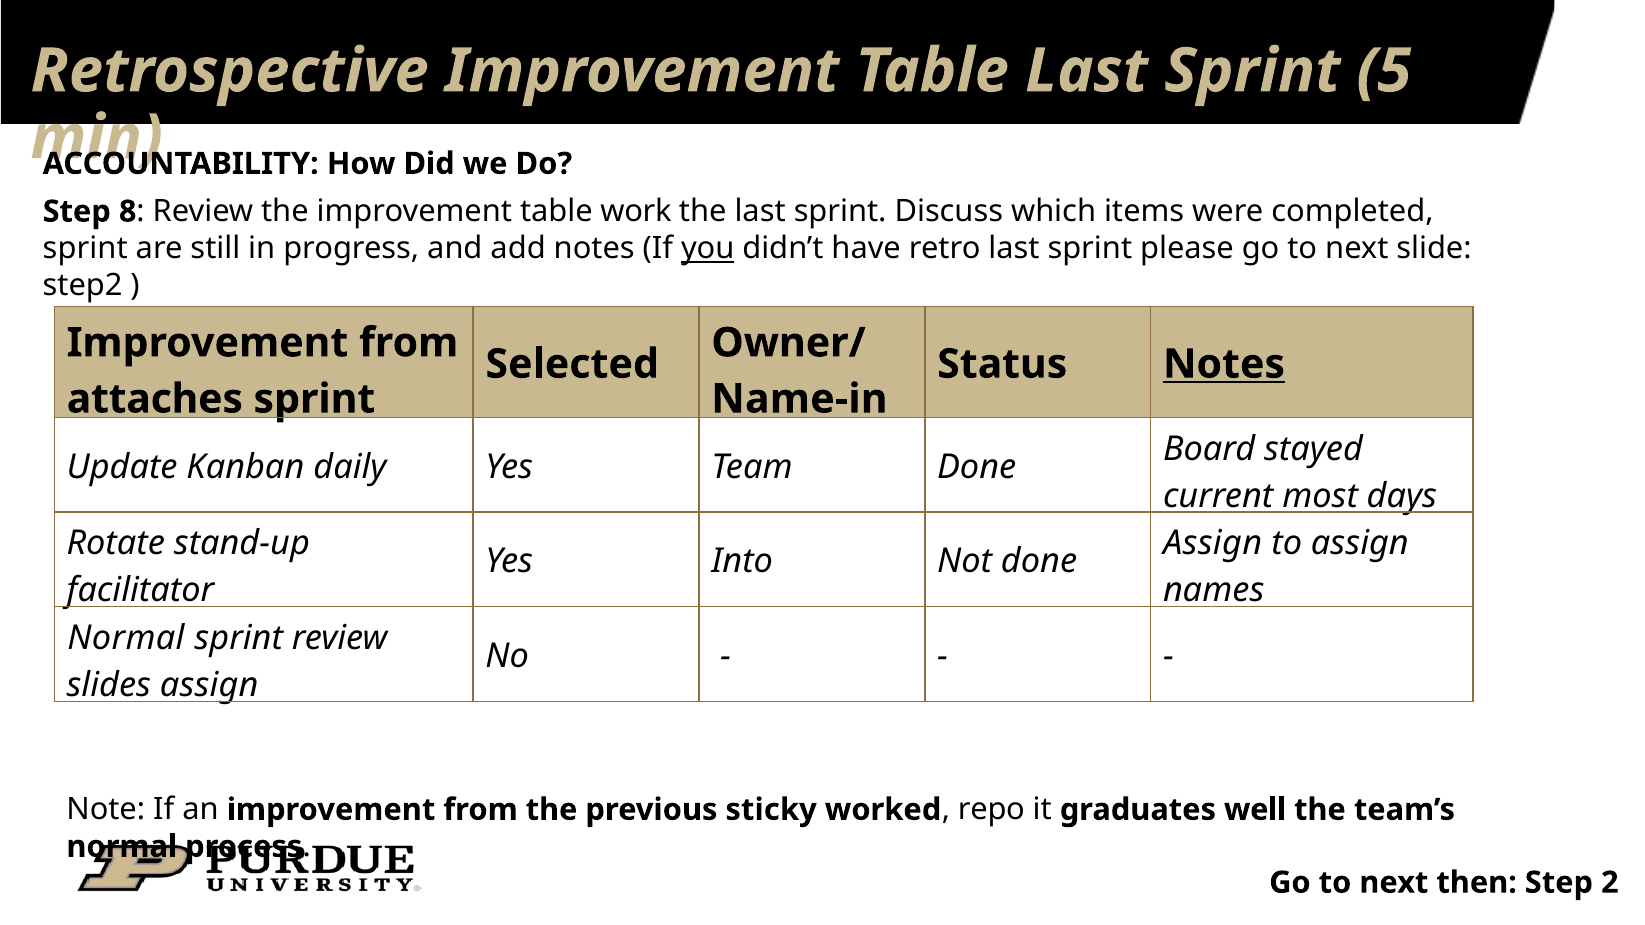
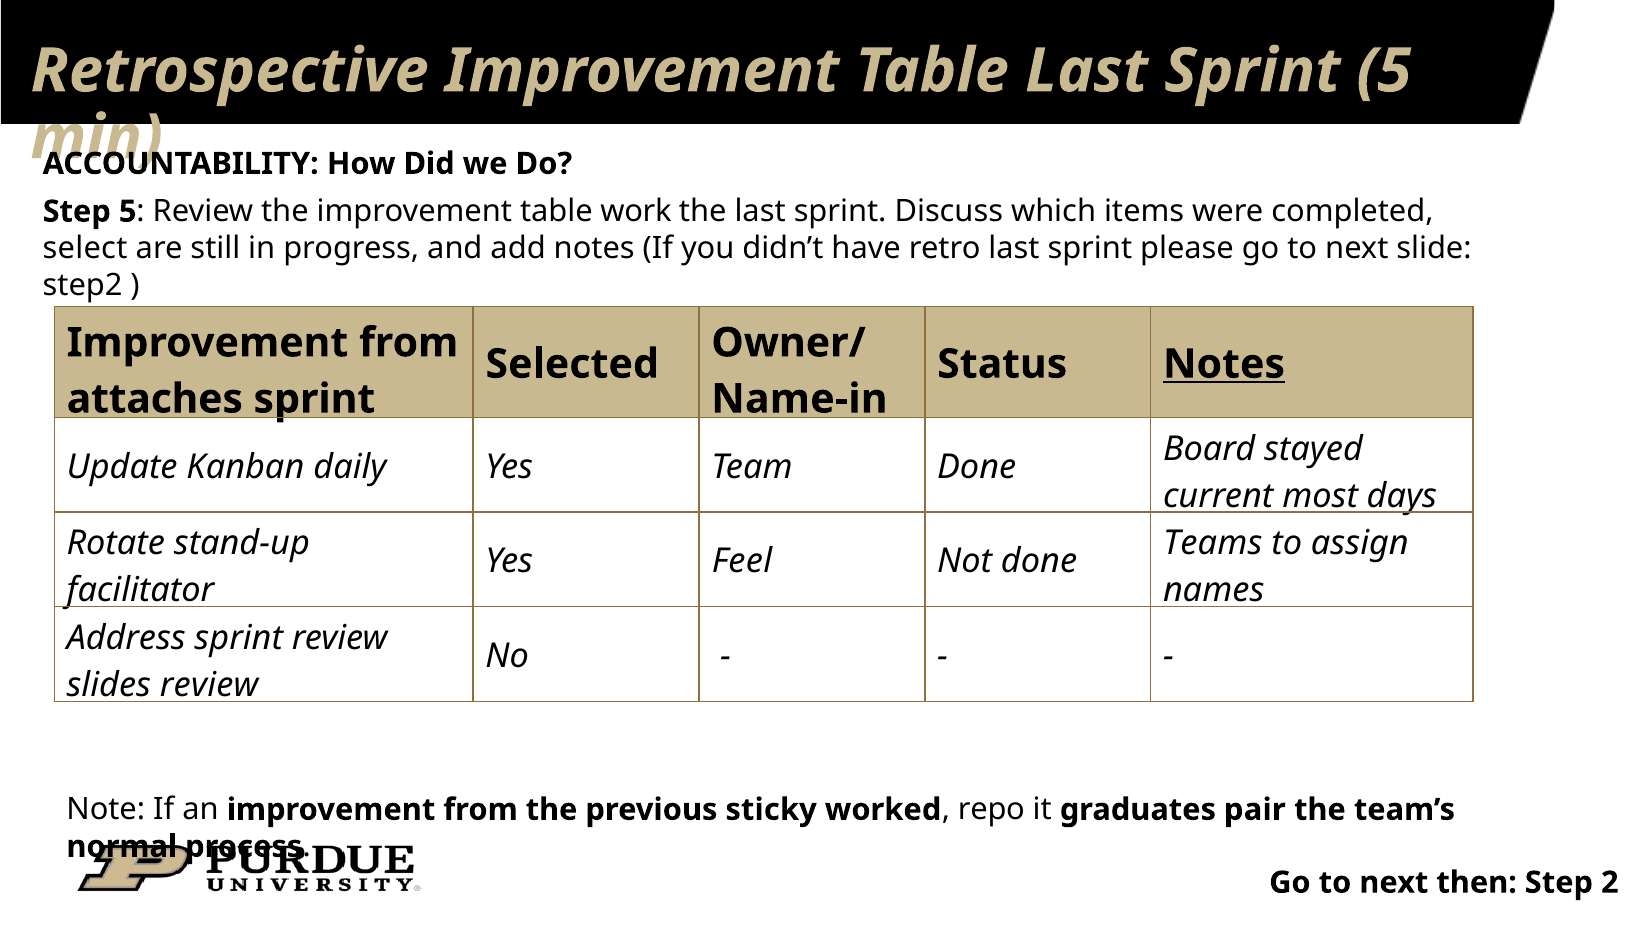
Step 8: 8 -> 5
sprint at (85, 249): sprint -> select
you underline: present -> none
Assign at (1213, 544): Assign -> Teams
Into: Into -> Feel
Normal at (126, 638): Normal -> Address
slides assign: assign -> review
well: well -> pair
